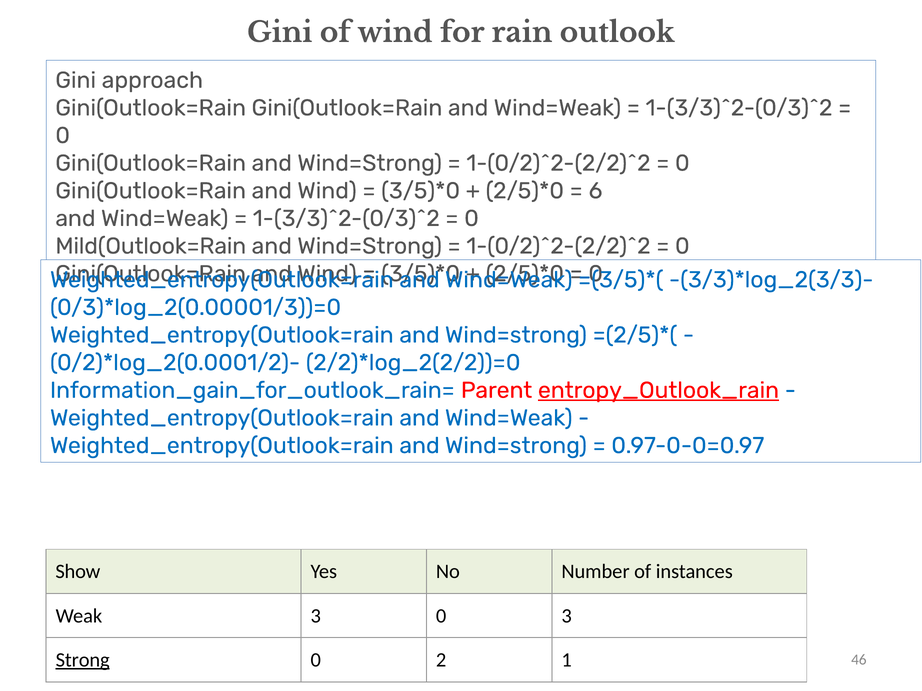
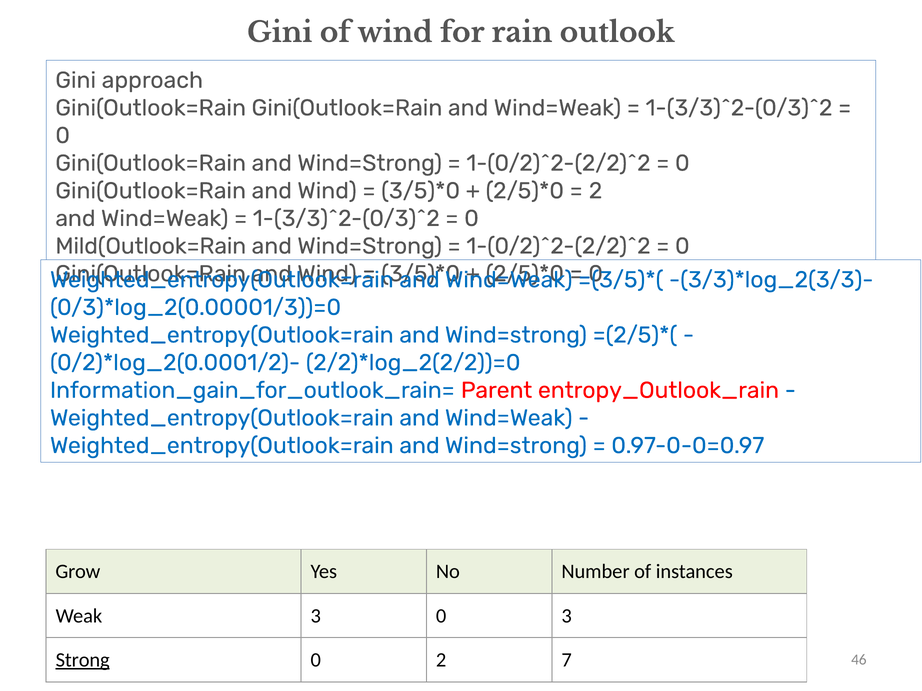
6 at (596, 191): 6 -> 2
entropy_Outlook_rain underline: present -> none
Show: Show -> Grow
1: 1 -> 7
